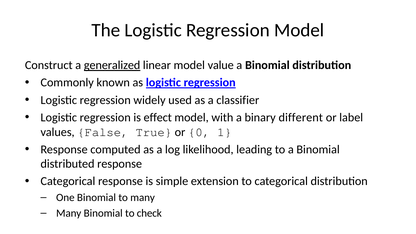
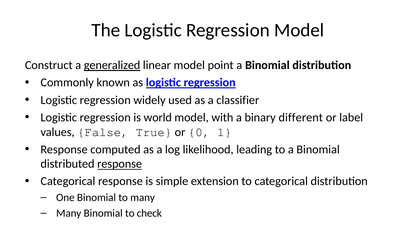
value: value -> point
effect: effect -> world
response at (120, 164) underline: none -> present
